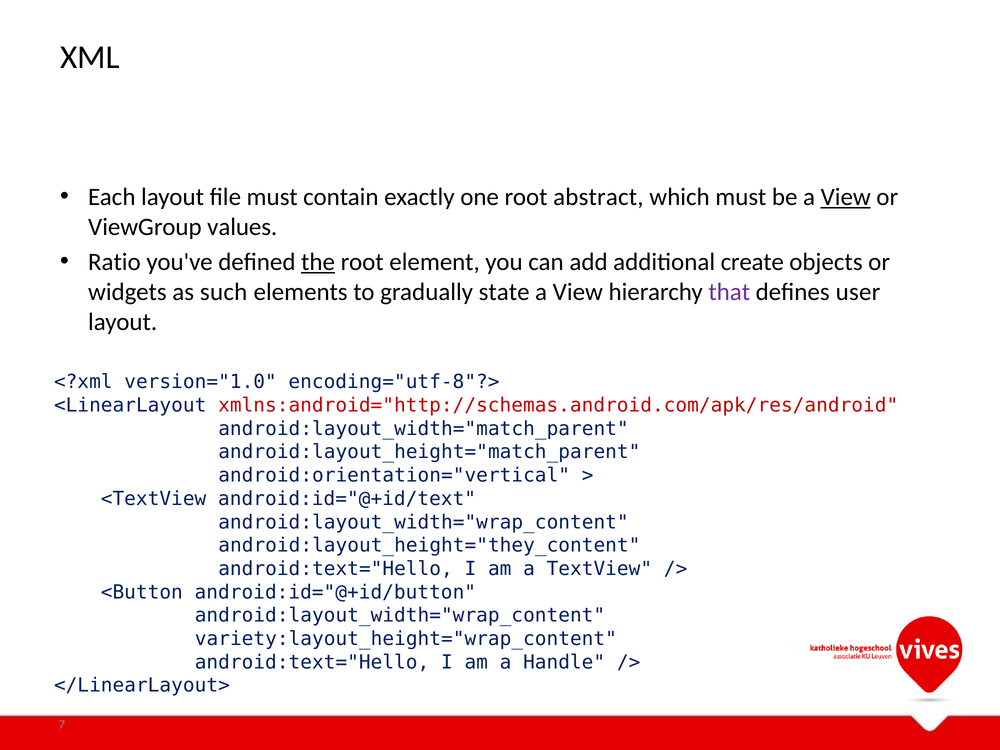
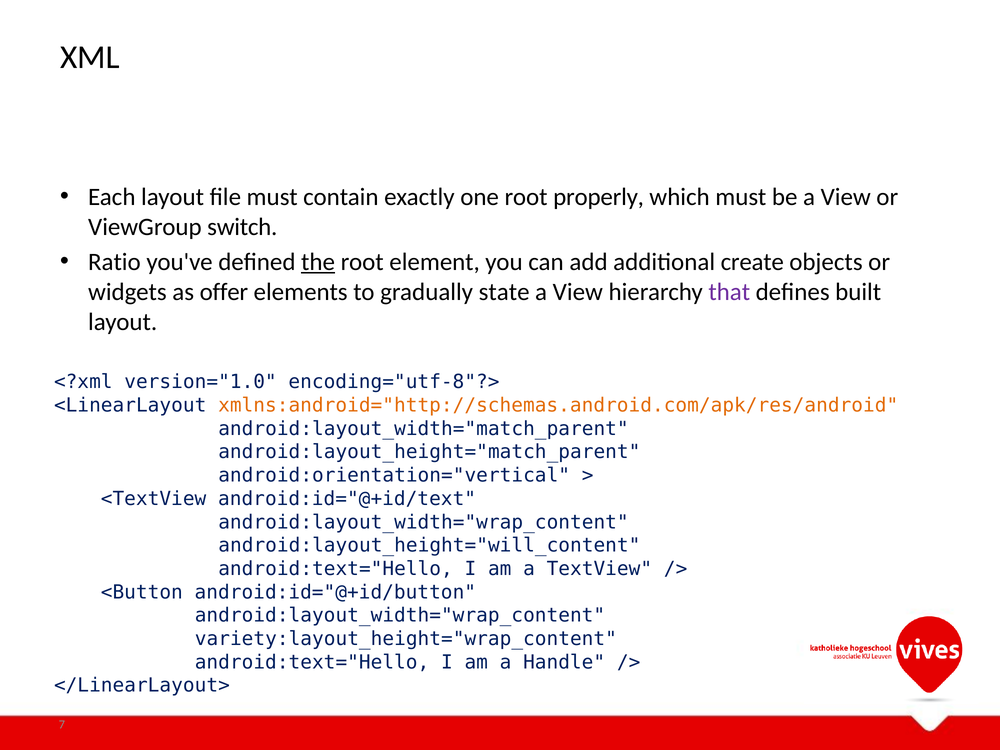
abstract: abstract -> properly
View at (846, 197) underline: present -> none
values: values -> switch
such: such -> offer
user: user -> built
xmlns:android="http://schemas.android.com/apk/res/android colour: red -> orange
android:layout_height="they_content: android:layout_height="they_content -> android:layout_height="will_content
